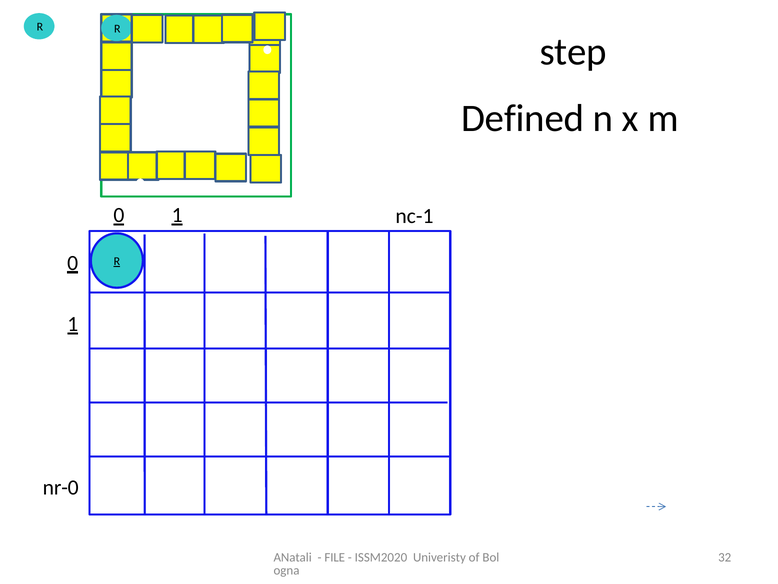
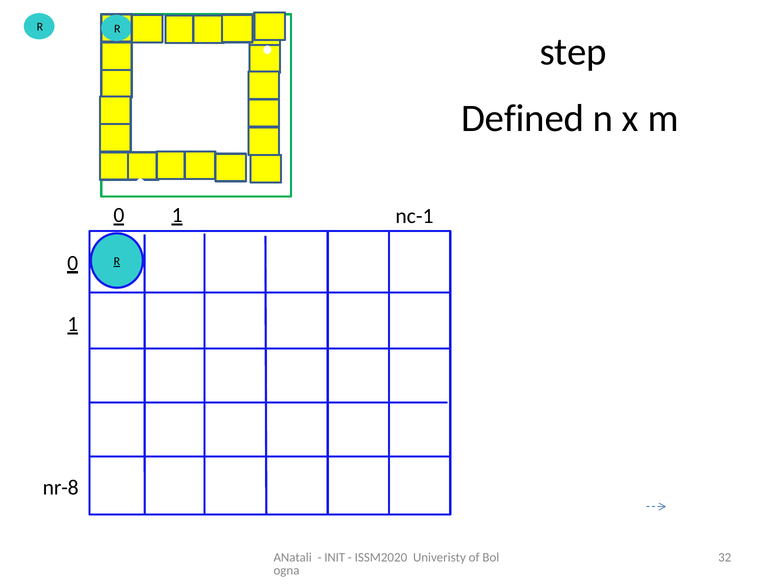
nr-0: nr-0 -> nr-8
FILE: FILE -> INIT
